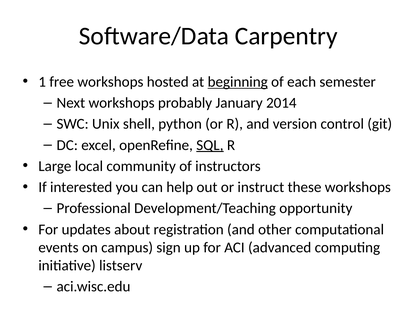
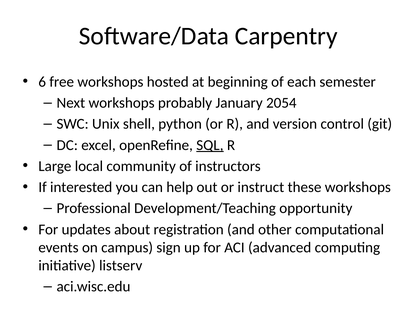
1: 1 -> 6
beginning underline: present -> none
2014: 2014 -> 2054
